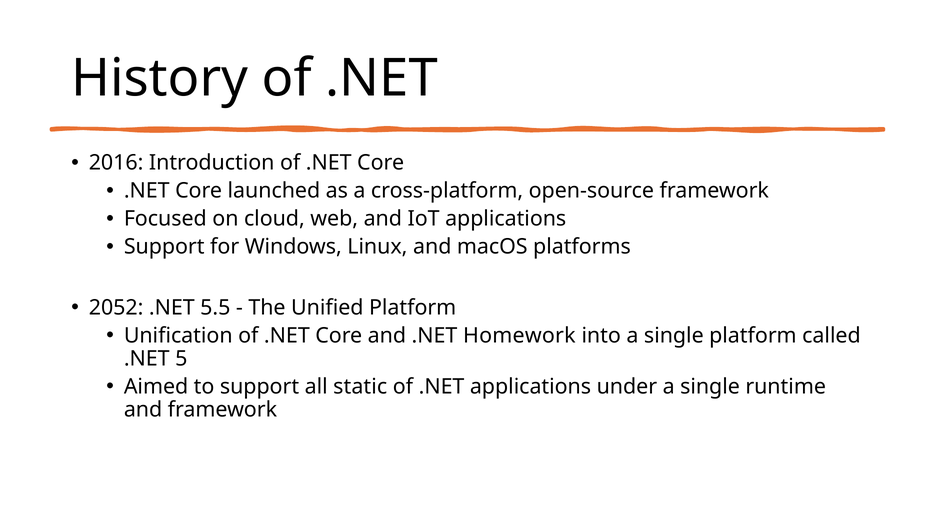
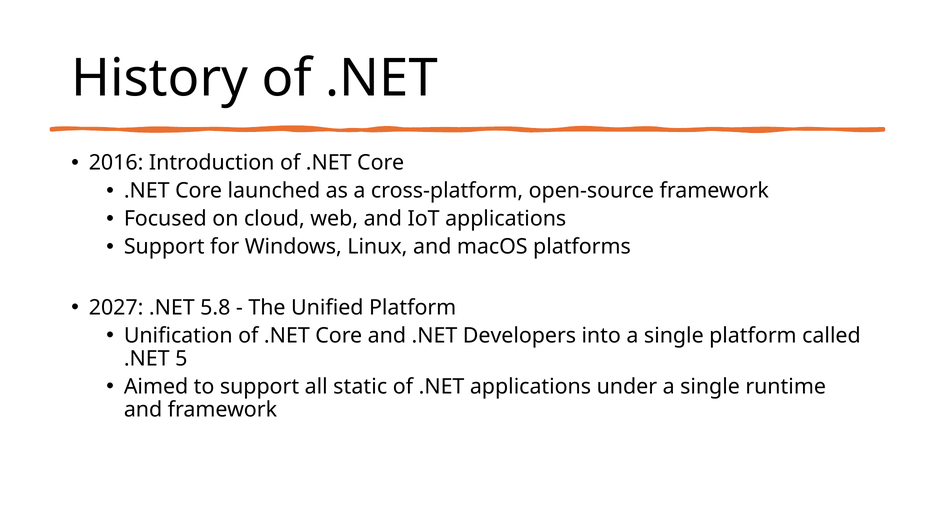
2052: 2052 -> 2027
5.5: 5.5 -> 5.8
Homework: Homework -> Developers
